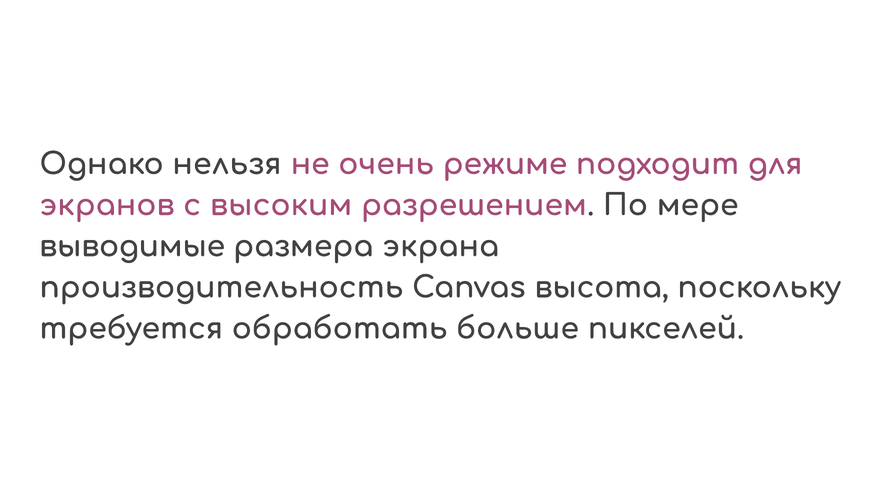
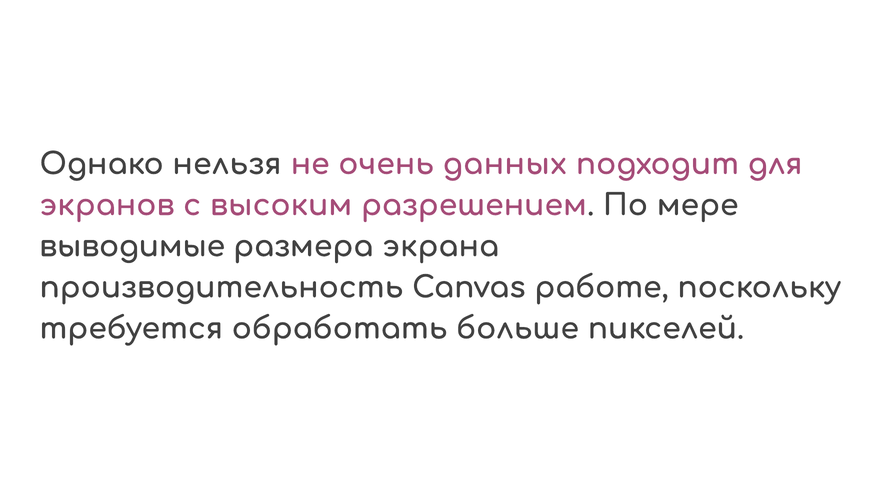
режиме: режиме -> данных
высота: высота -> работе
